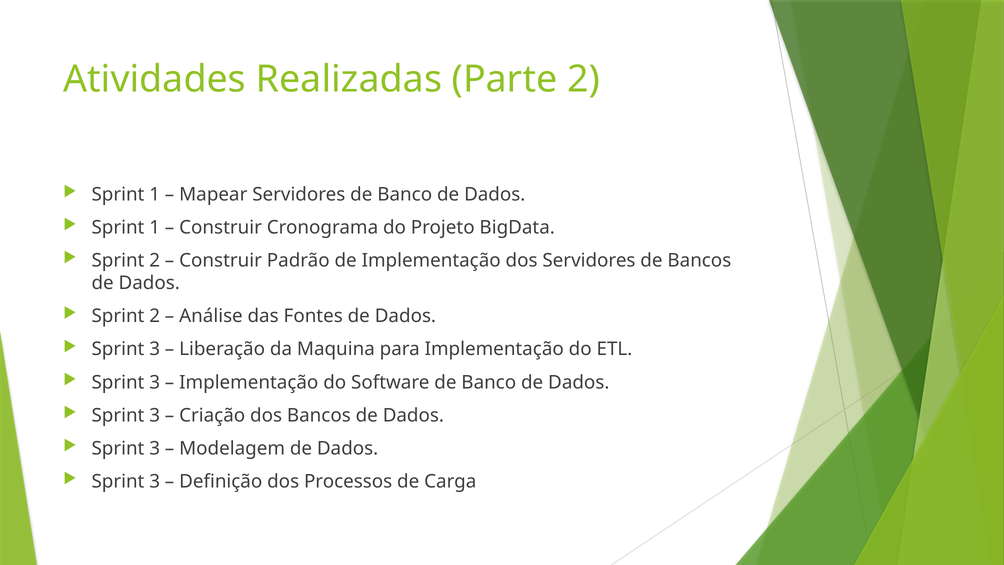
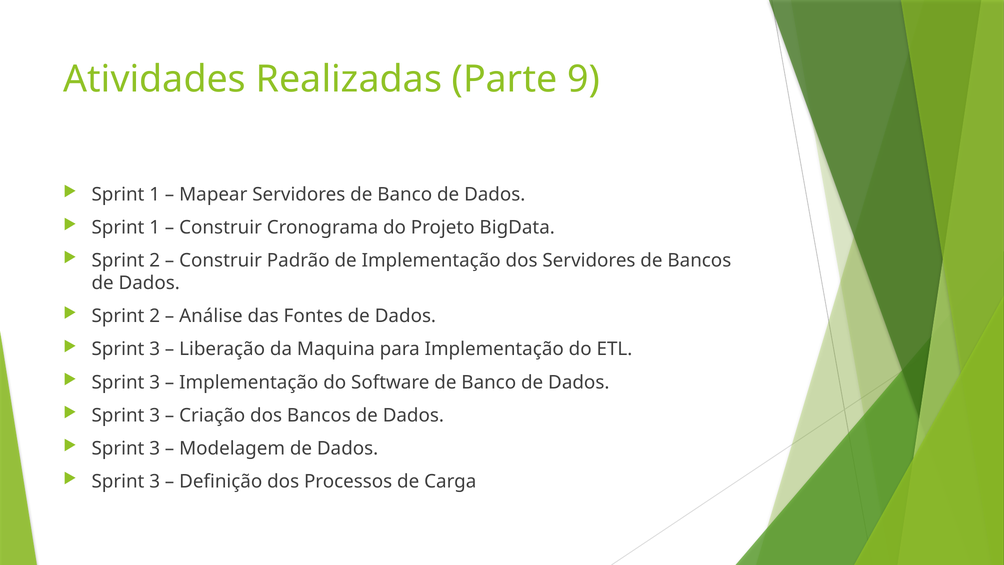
Parte 2: 2 -> 9
